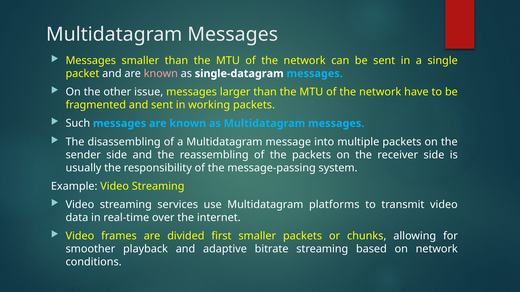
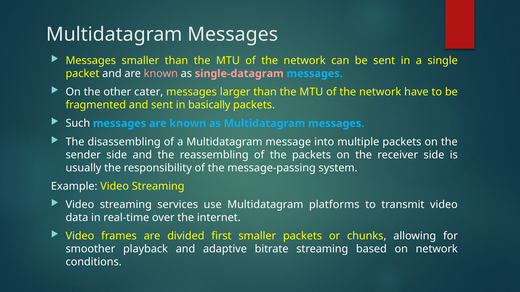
single-datagram colour: white -> pink
issue: issue -> cater
working: working -> basically
